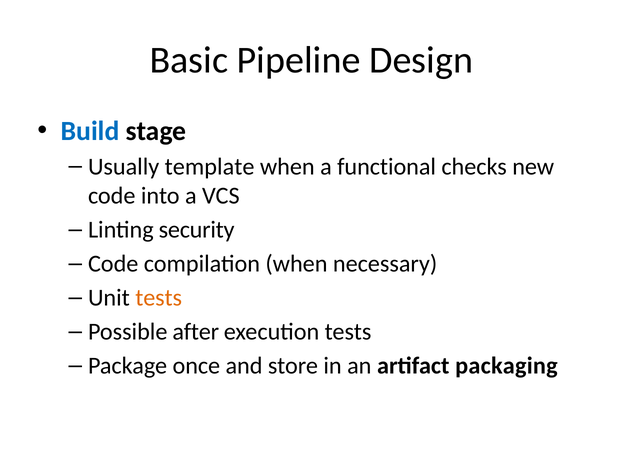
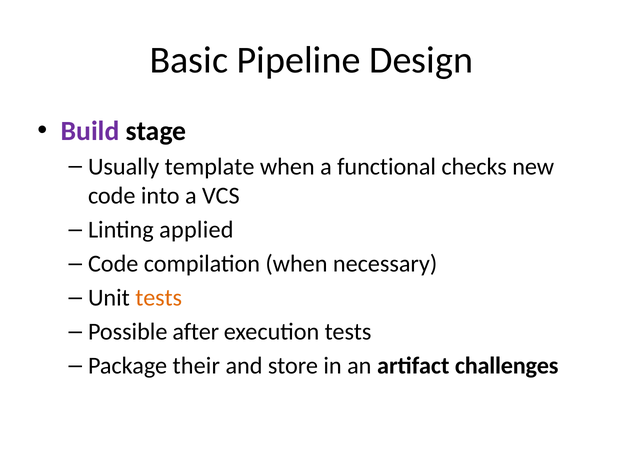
Build colour: blue -> purple
security: security -> applied
once: once -> their
packaging: packaging -> challenges
